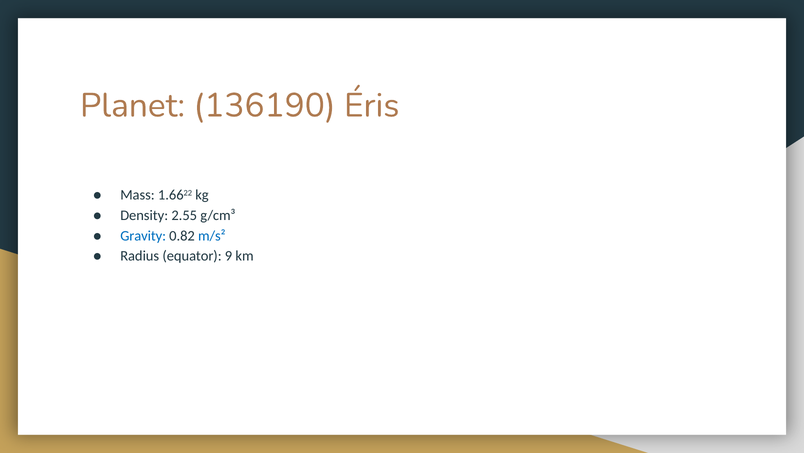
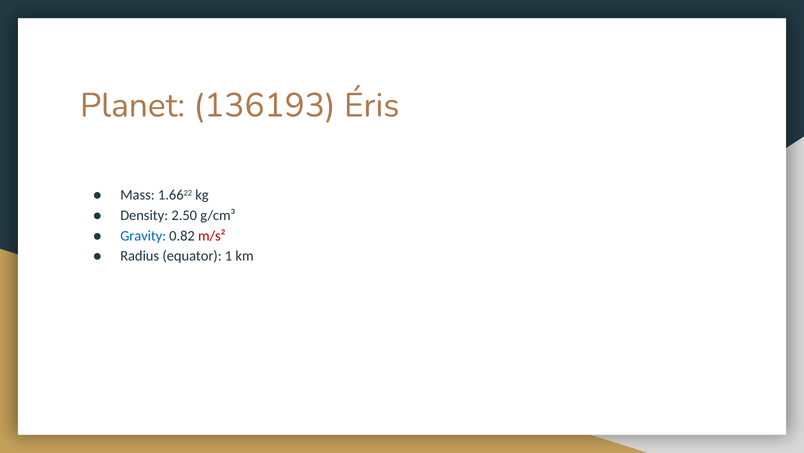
136190: 136190 -> 136193
2.55: 2.55 -> 2.50
m/s² colour: blue -> red
9: 9 -> 1
